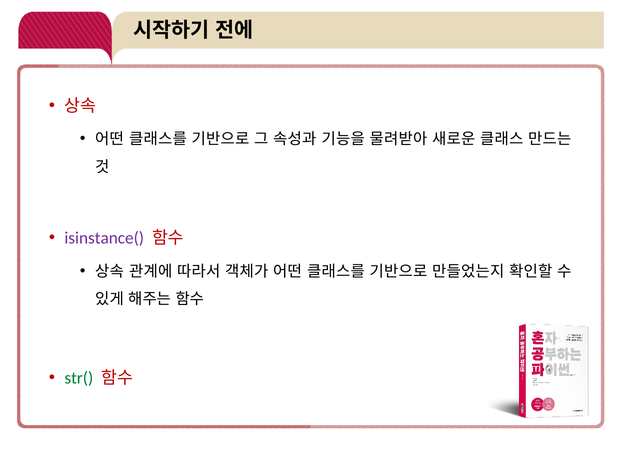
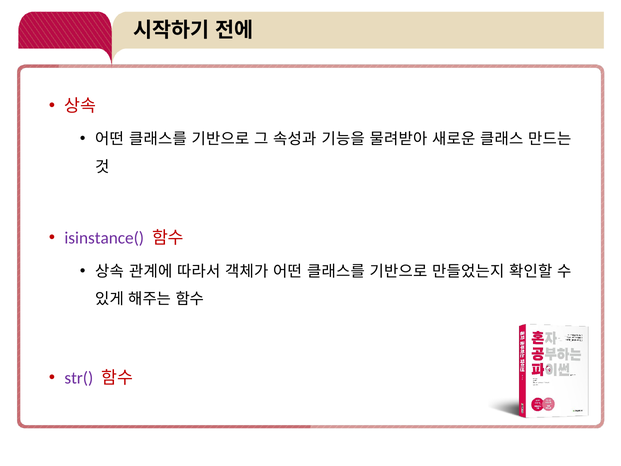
str( colour: green -> purple
